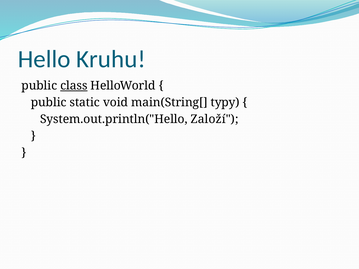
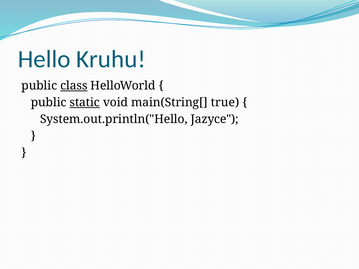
static underline: none -> present
typy: typy -> true
Založí: Založí -> Jazyce
